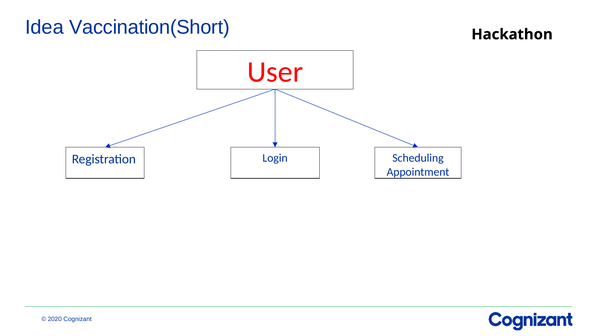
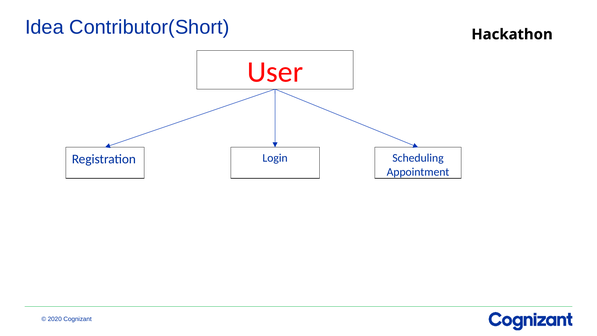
Vaccination(Short: Vaccination(Short -> Contributor(Short
